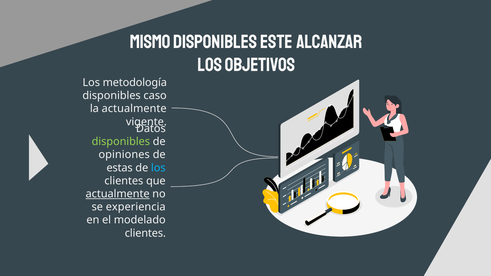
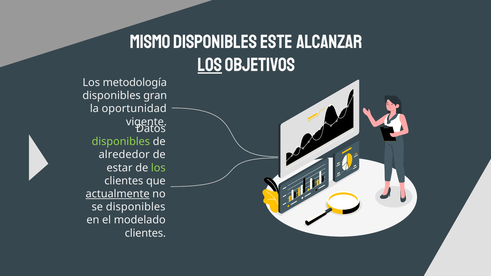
LOS at (210, 65) underline: none -> present
caso: caso -> gran
la actualmente: actualmente -> oportunidad
opiniones: opiniones -> alrededor
estas: estas -> estar
los at (158, 168) colour: light blue -> light green
se experiencia: experiencia -> disponibles
